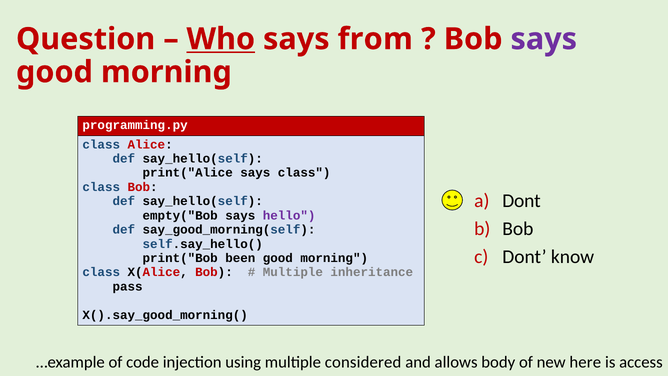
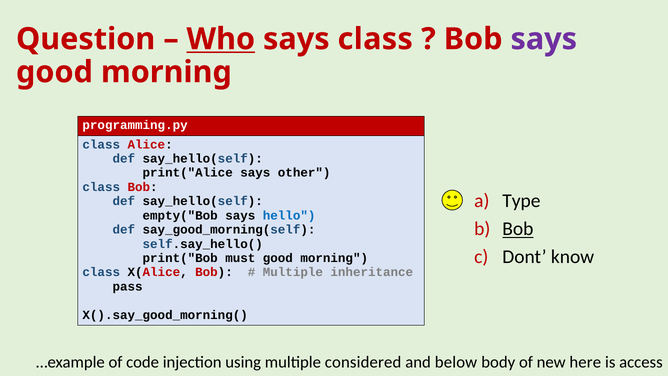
says from: from -> class
says class: class -> other
Dont at (521, 201): Dont -> Type
hello colour: purple -> blue
Bob at (518, 229) underline: none -> present
been: been -> must
allows: allows -> below
